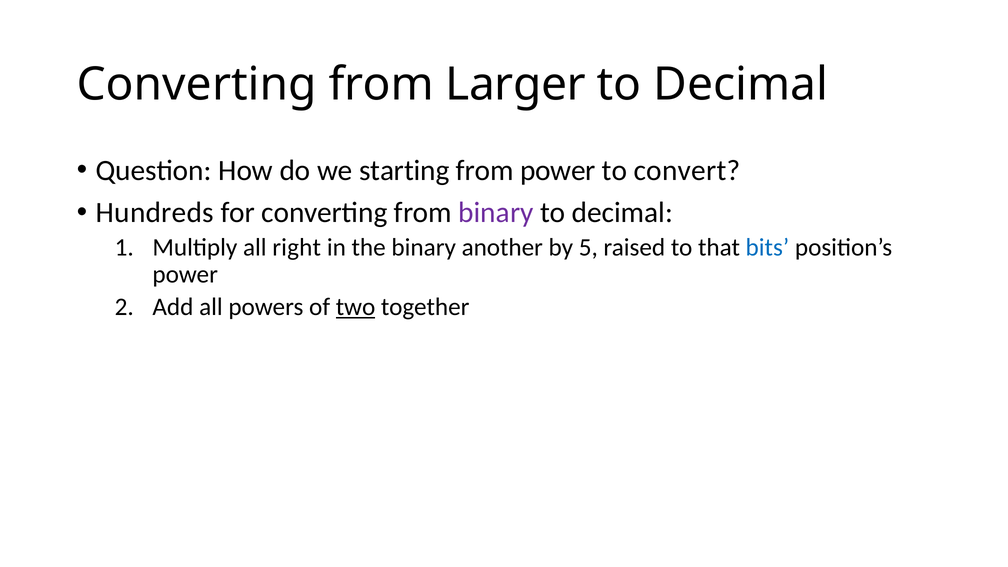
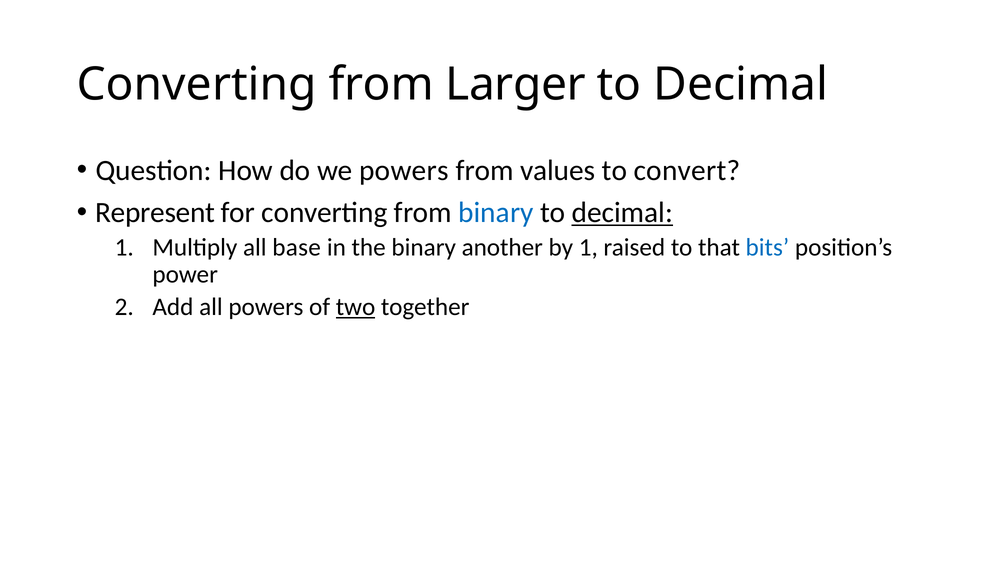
we starting: starting -> powers
from power: power -> values
Hundreds: Hundreds -> Represent
binary at (496, 213) colour: purple -> blue
decimal at (622, 213) underline: none -> present
right: right -> base
by 5: 5 -> 1
